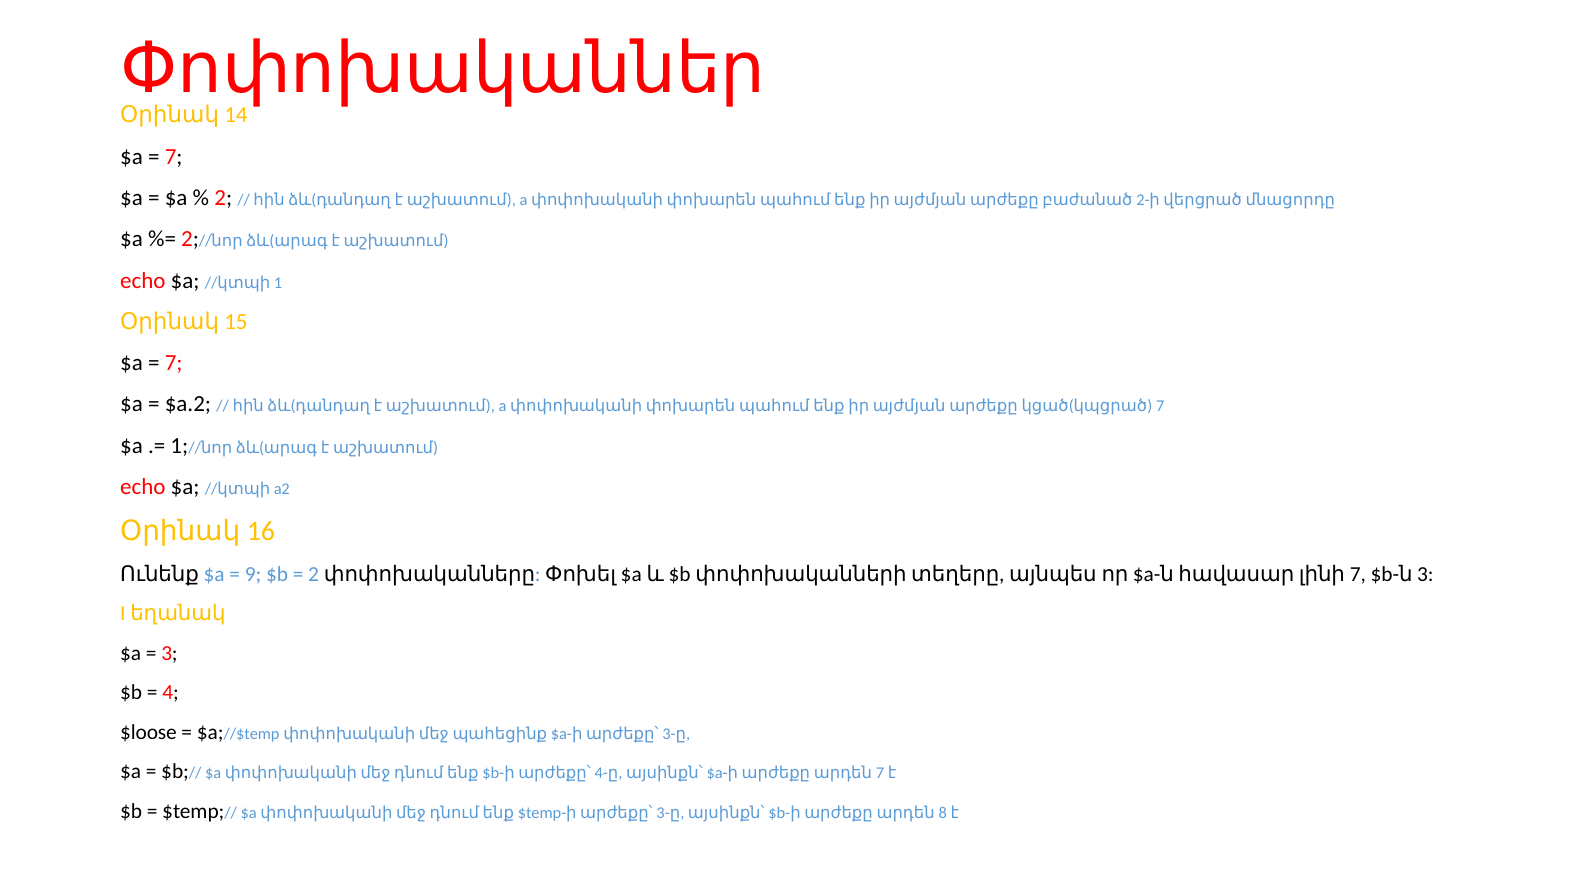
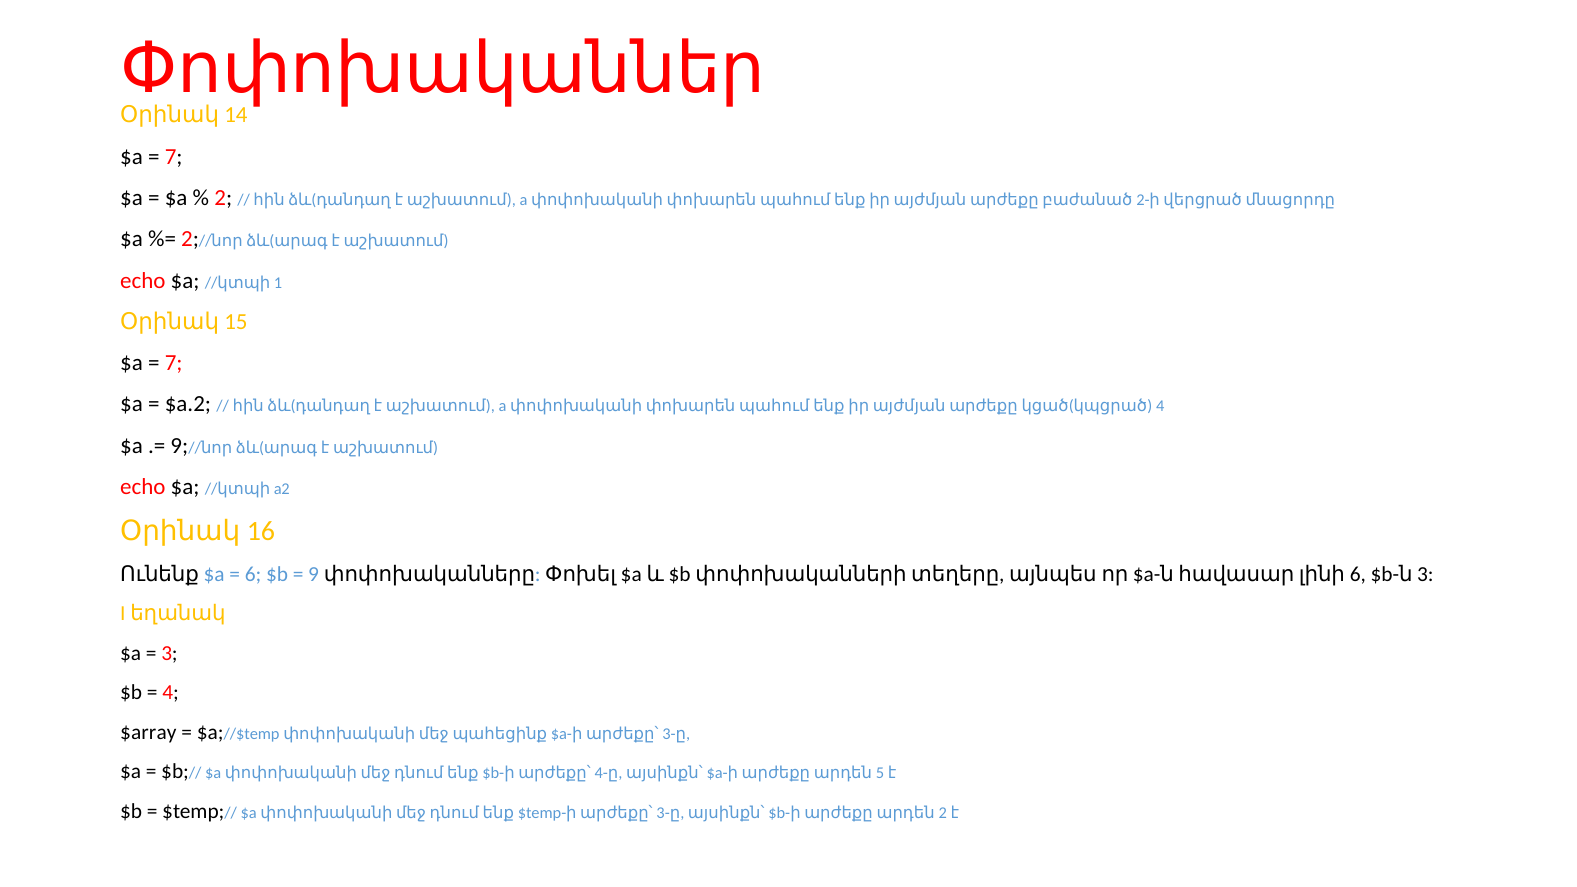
7 at (1160, 407): 7 -> 4
1 at (179, 446): 1 -> 9
9 at (253, 574): 9 -> 6
2 at (314, 574): 2 -> 9
7 at (1358, 574): 7 -> 6
$loose: $loose -> $array
7 at (880, 773): 7 -> 5
8 at (943, 813): 8 -> 2
